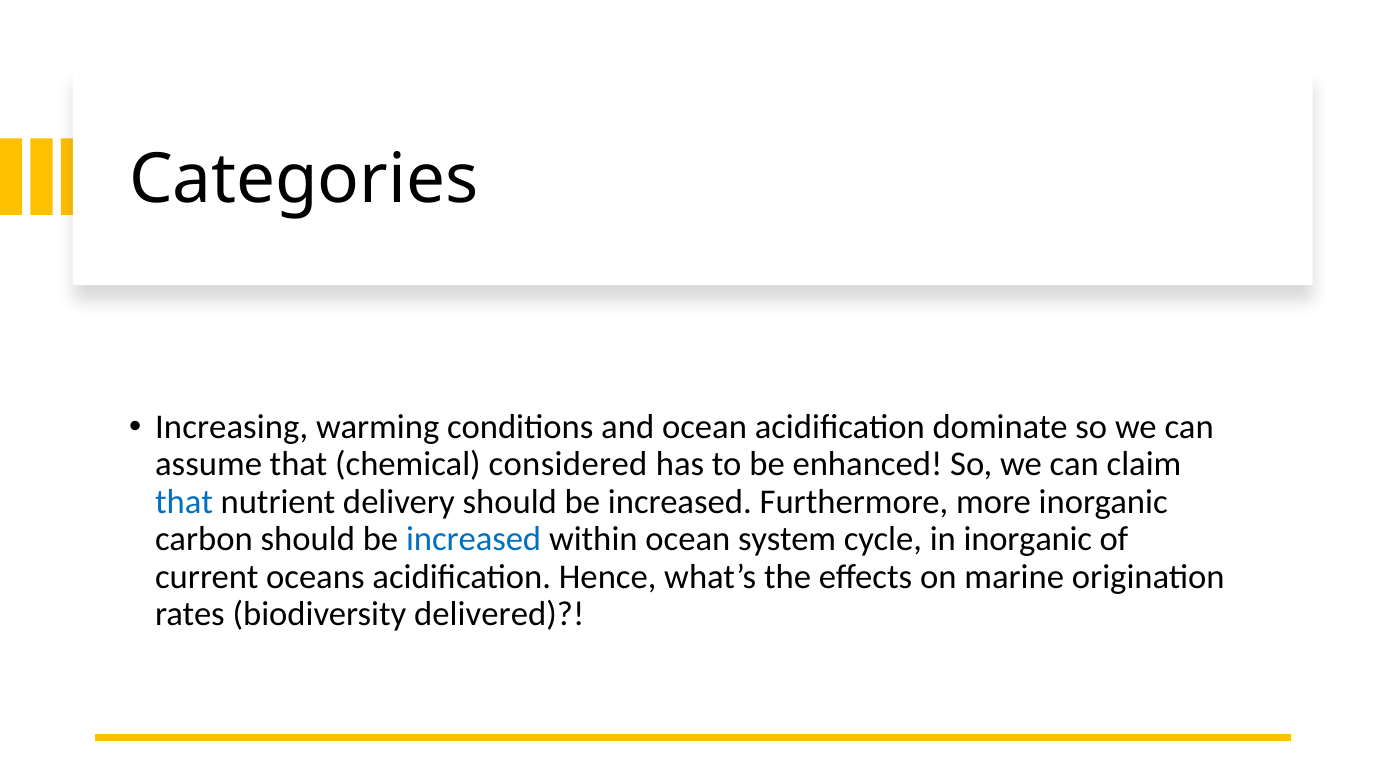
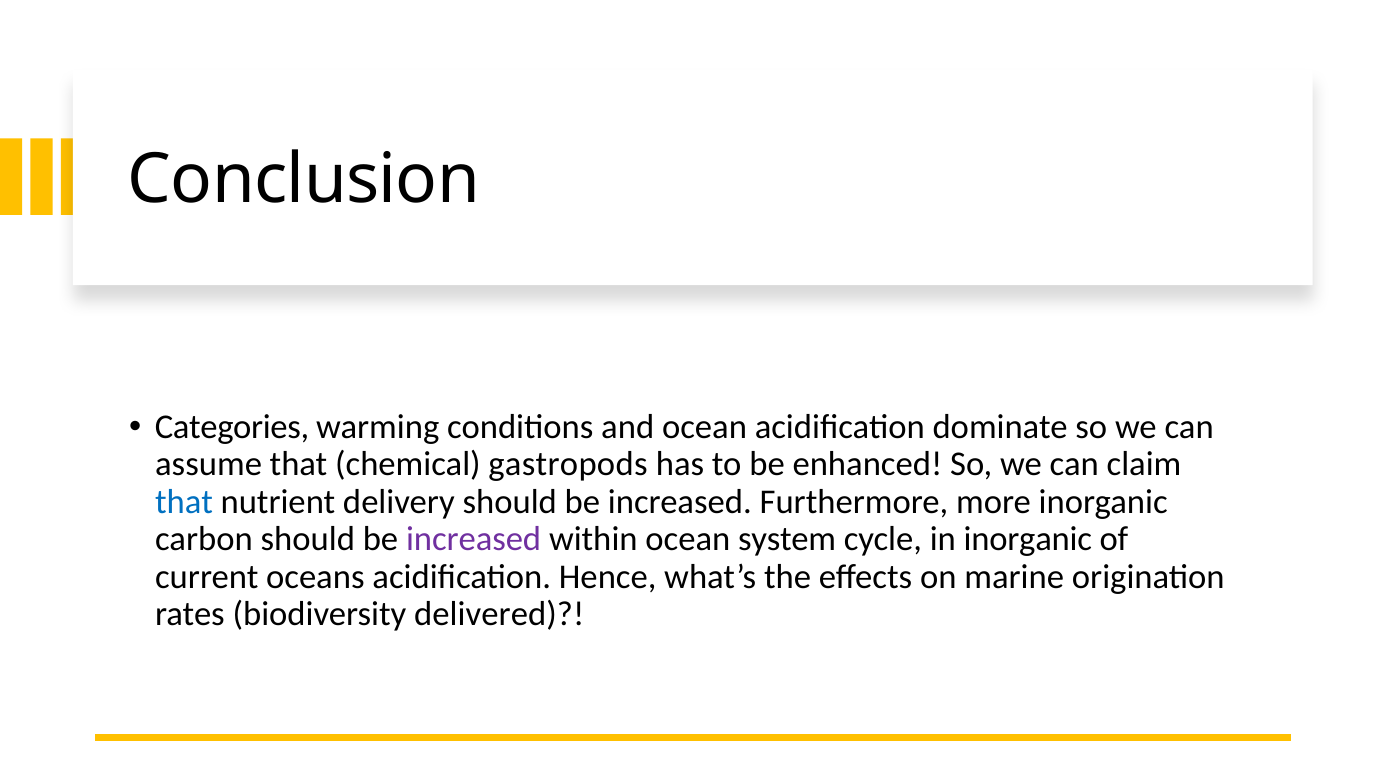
Categories: Categories -> Conclusion
Increasing: Increasing -> Categories
considered: considered -> gastropods
increased at (474, 539) colour: blue -> purple
